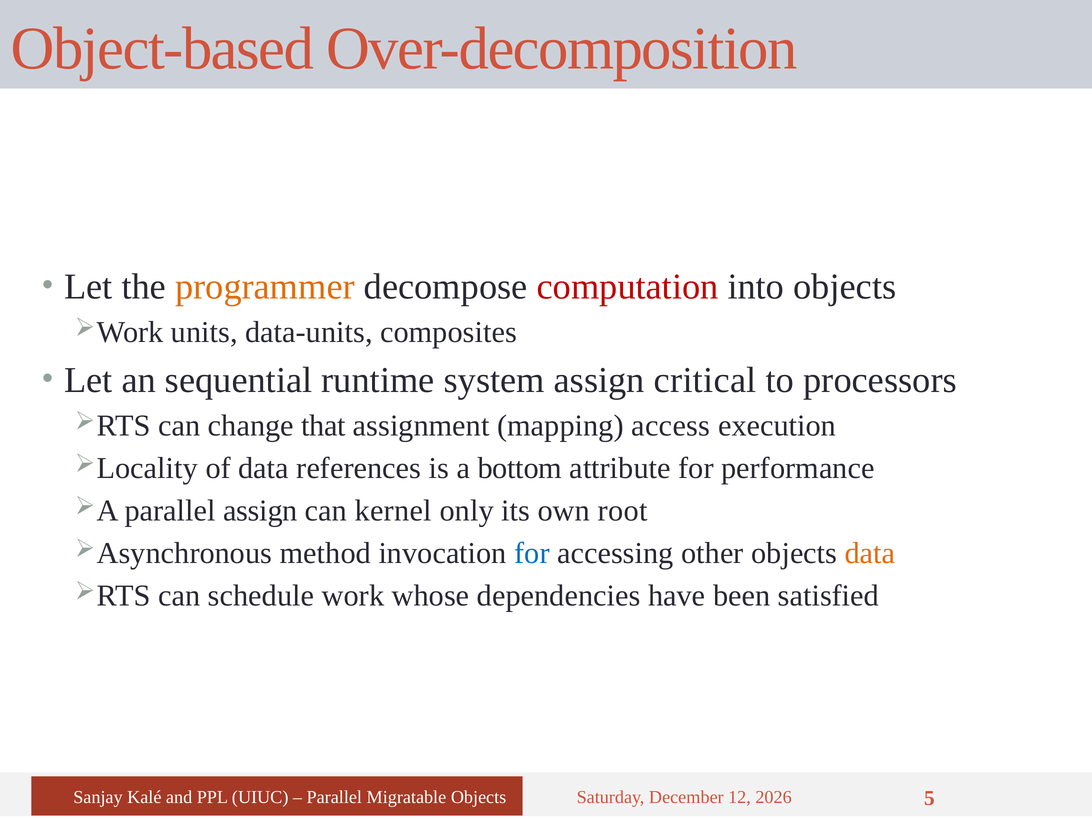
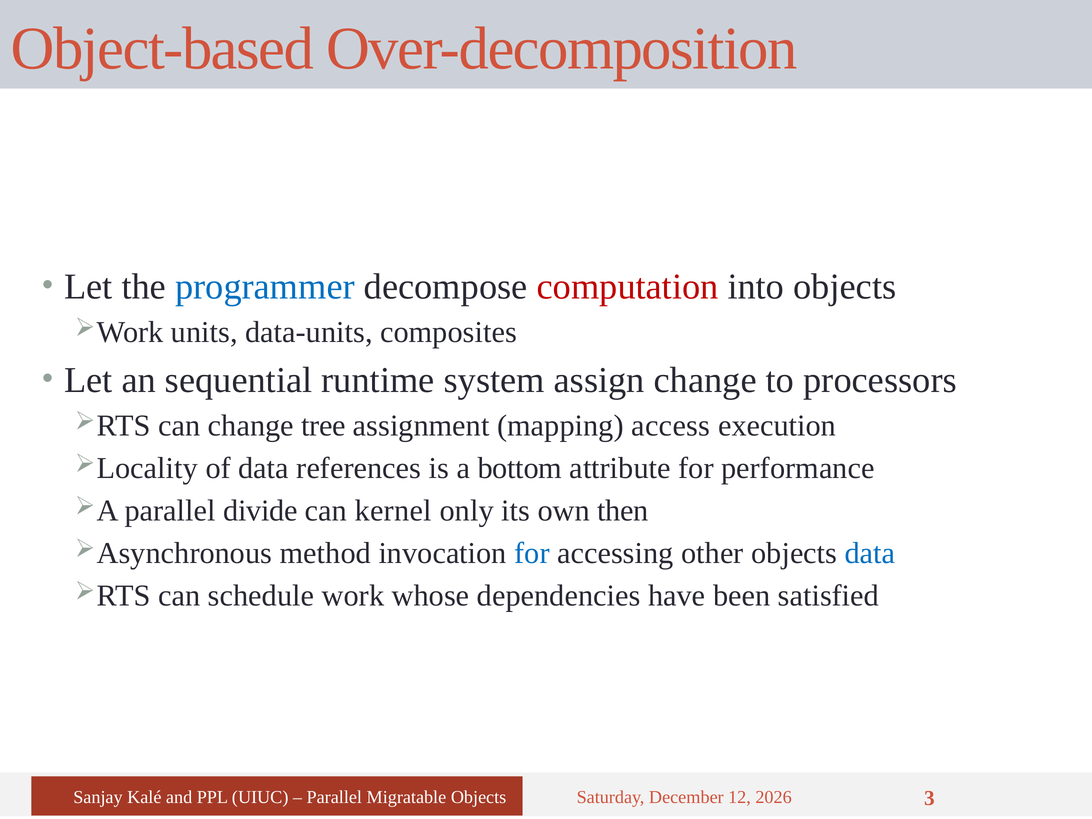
programmer colour: orange -> blue
assign critical: critical -> change
that: that -> tree
parallel assign: assign -> divide
root: root -> then
data at (870, 553) colour: orange -> blue
5: 5 -> 3
